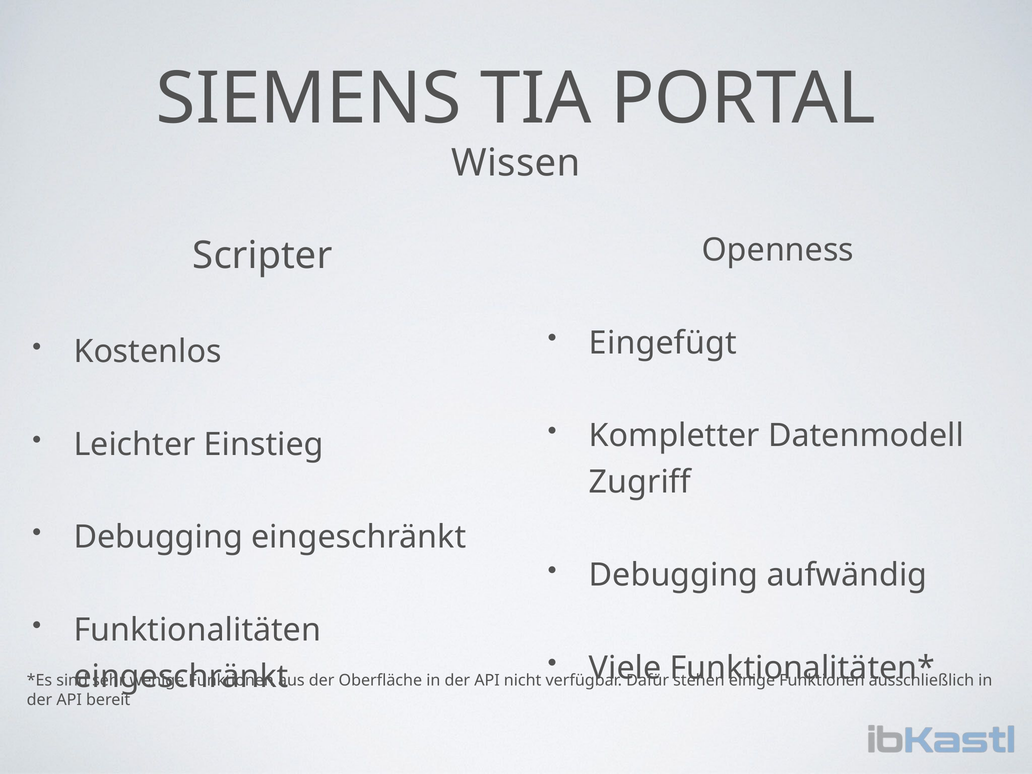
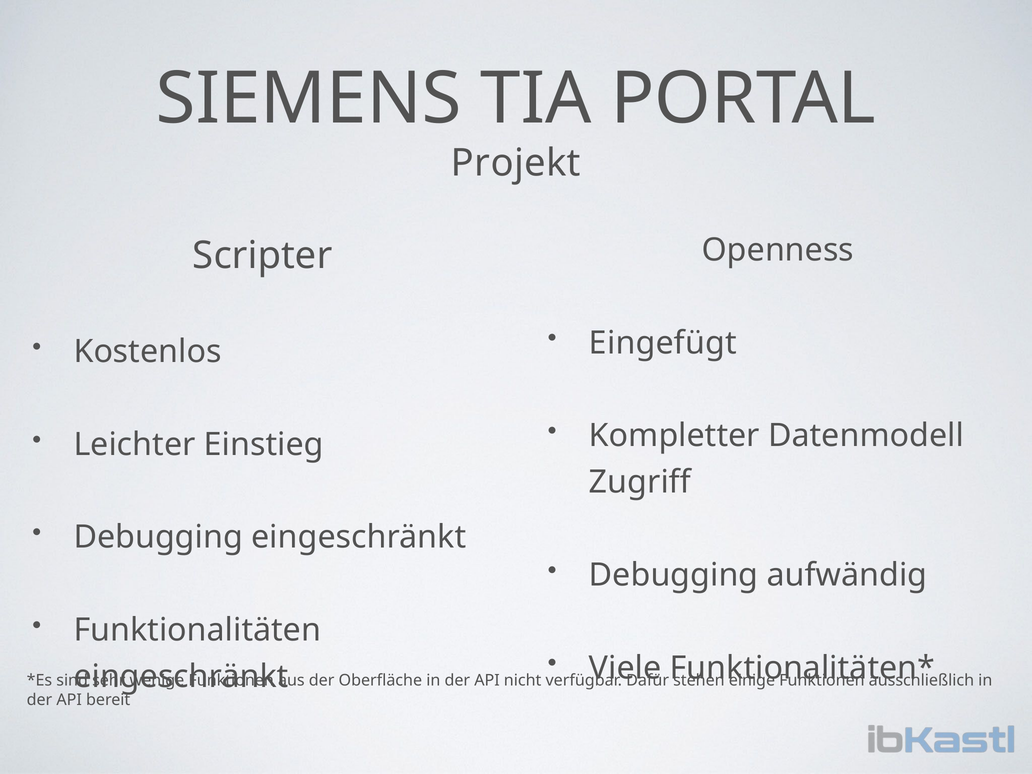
Wissen: Wissen -> Projekt
